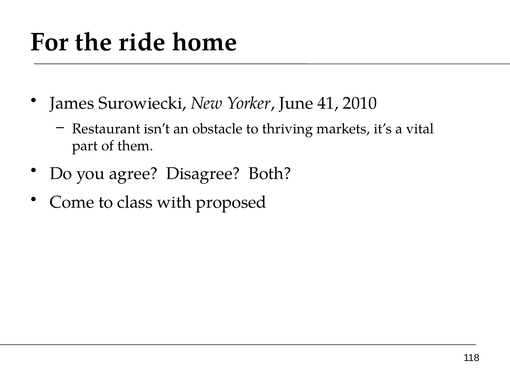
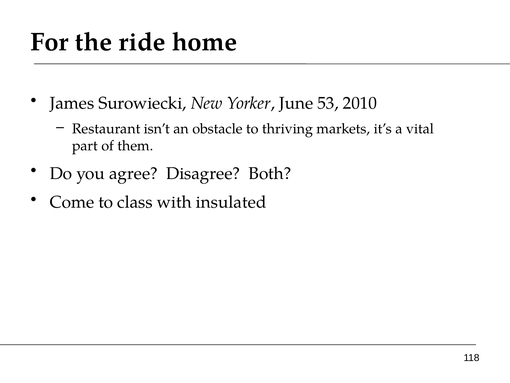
41: 41 -> 53
proposed: proposed -> insulated
